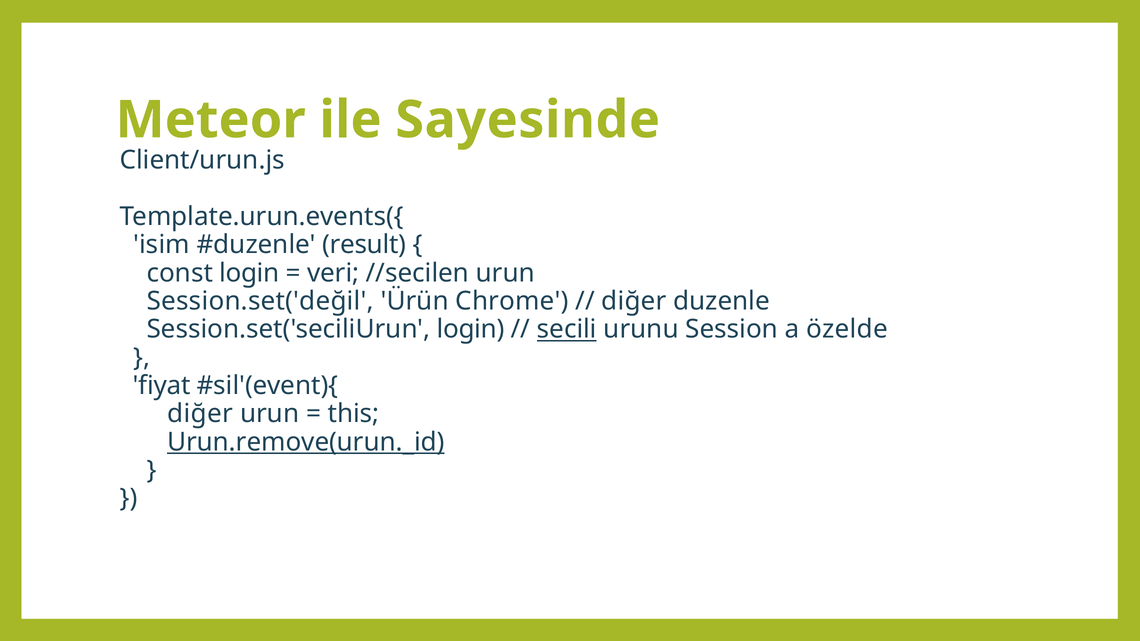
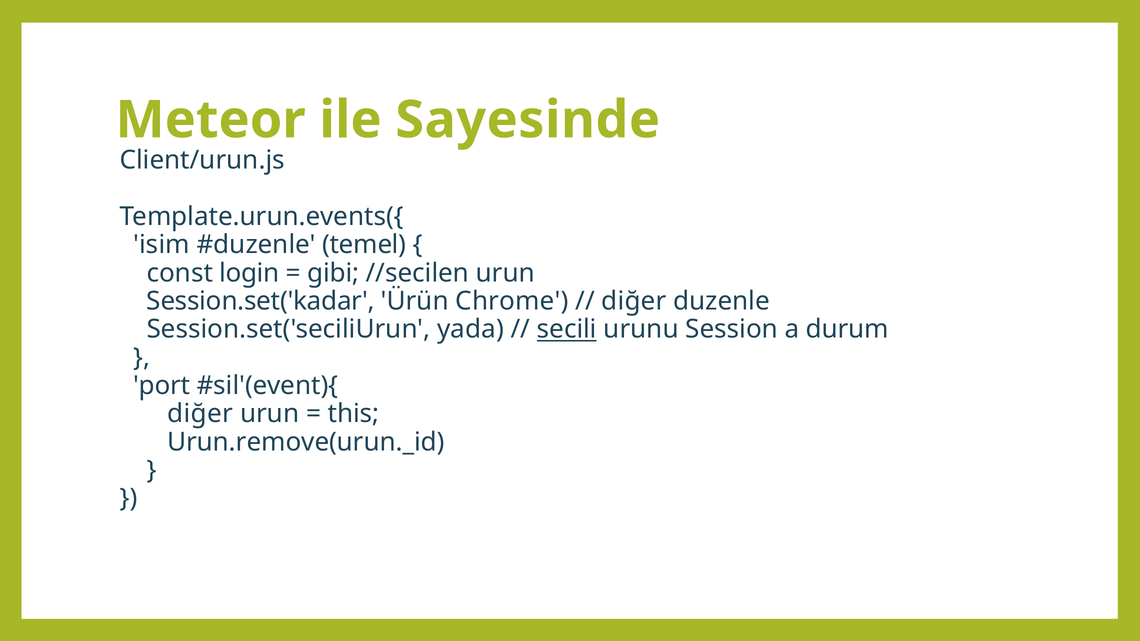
result: result -> temel
veri: veri -> gibi
Session.set('değil: Session.set('değil -> Session.set('kadar
Session.set('seciliUrun login: login -> yada
özelde: özelde -> durum
fiyat: fiyat -> port
Urun.remove(urun._id underline: present -> none
